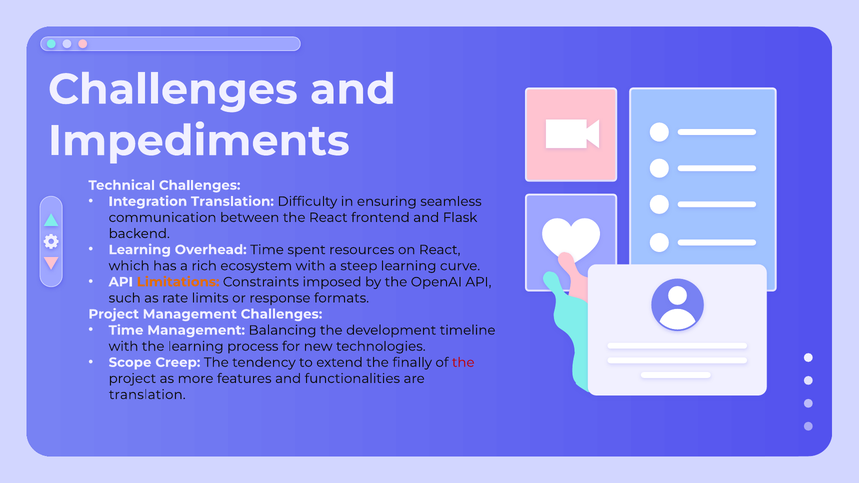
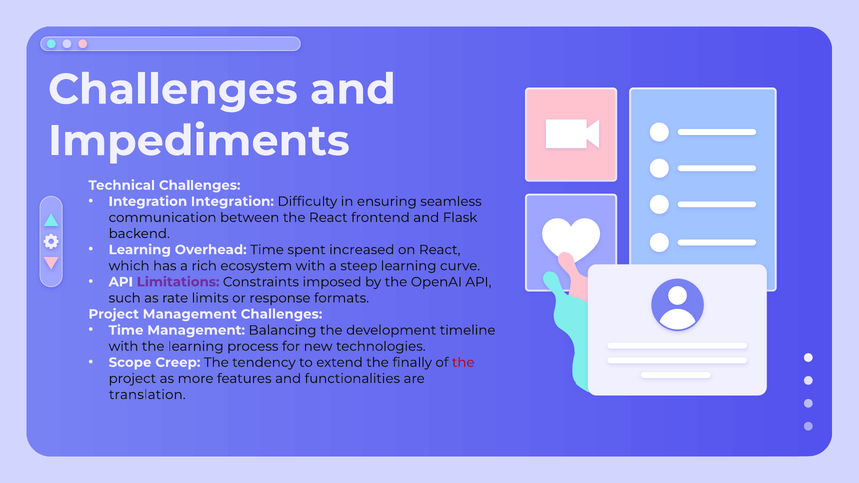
Integration Translation: Translation -> Integration
resources: resources -> increased
Limitations colour: orange -> purple
